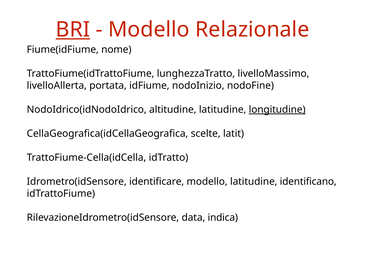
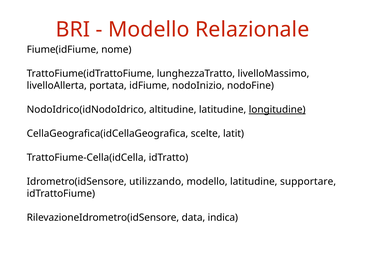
BRI underline: present -> none
identificare: identificare -> utilizzando
identificano: identificano -> supportare
